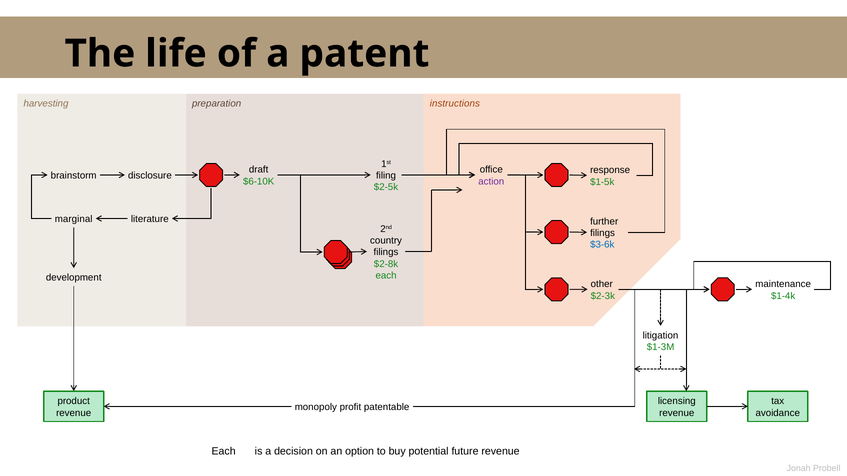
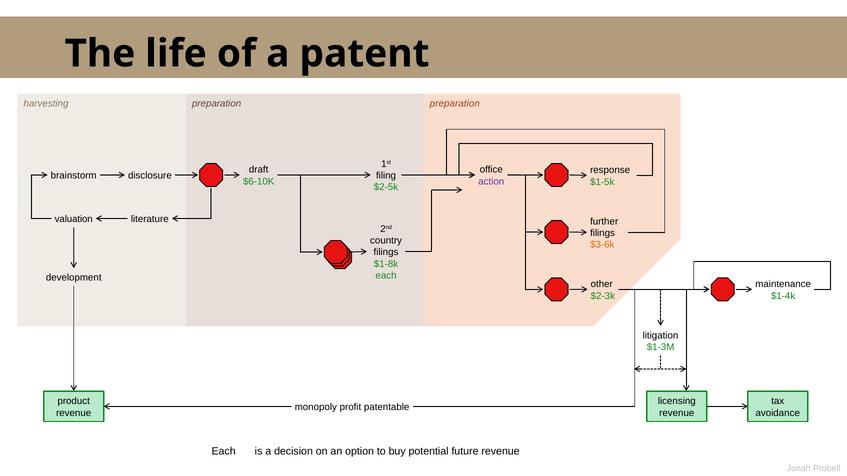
preparation instructions: instructions -> preparation
marginal: marginal -> valuation
$3-6k colour: blue -> orange
$2-8k: $2-8k -> $1-8k
